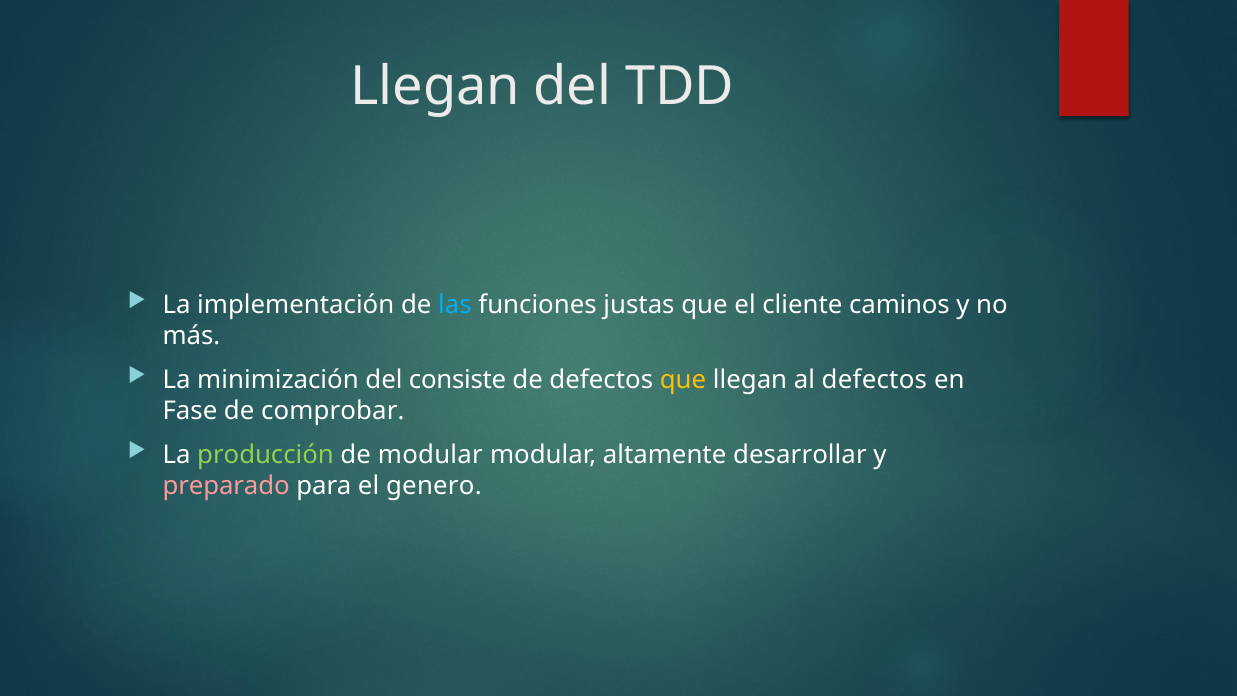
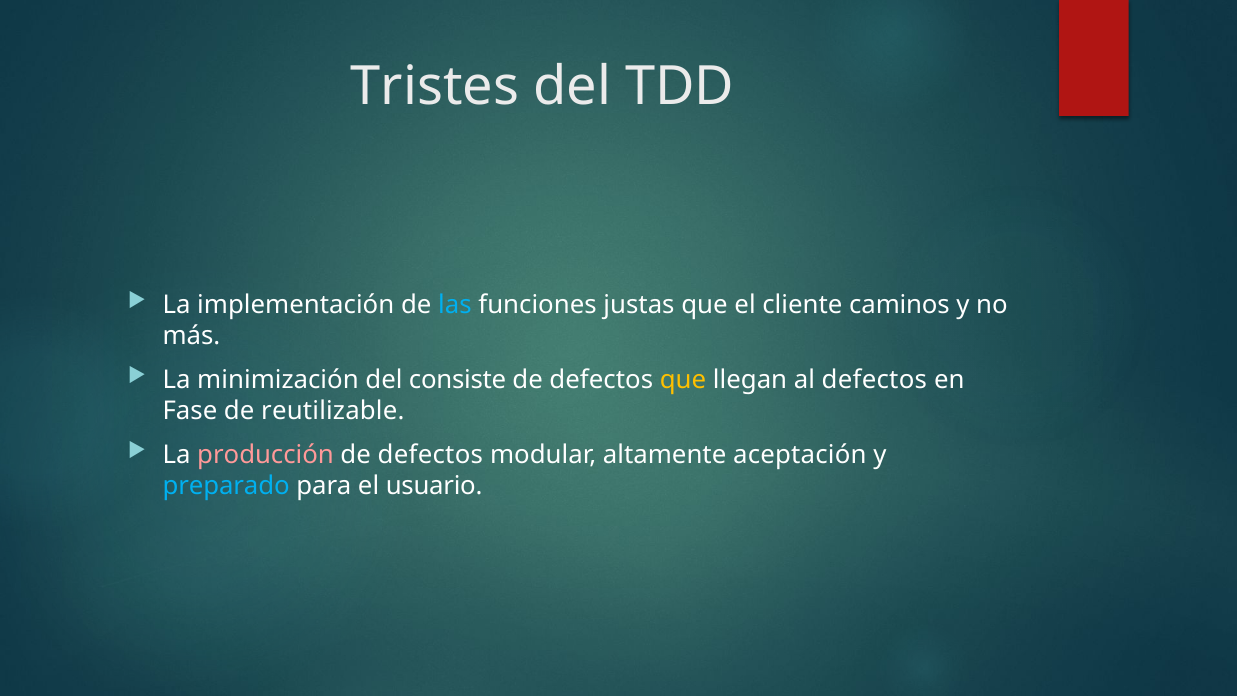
Llegan at (435, 87): Llegan -> Tristes
comprobar: comprobar -> reutilizable
producción colour: light green -> pink
modular at (430, 454): modular -> defectos
desarrollar: desarrollar -> aceptación
preparado colour: pink -> light blue
genero: genero -> usuario
